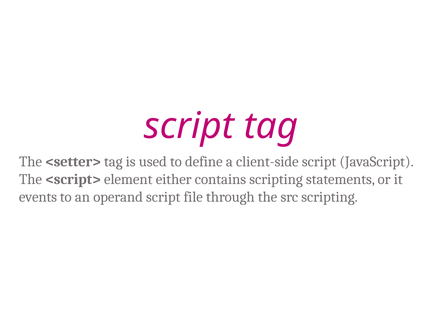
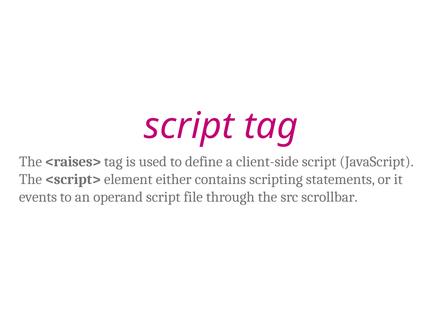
<setter>: <setter> -> <raises>
src scripting: scripting -> scrollbar
